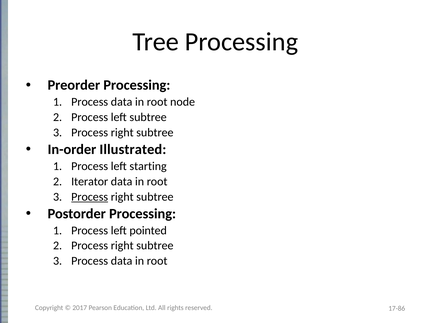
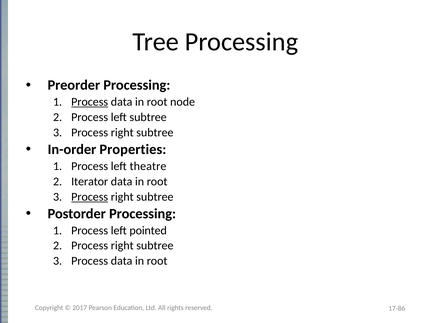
Process at (90, 102) underline: none -> present
Illustrated: Illustrated -> Properties
starting: starting -> theatre
